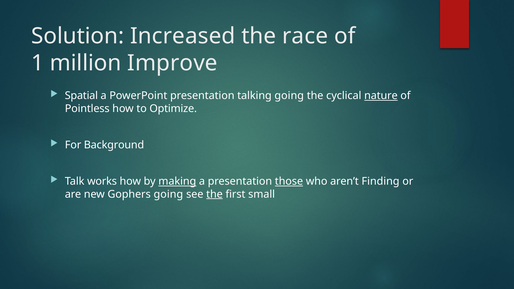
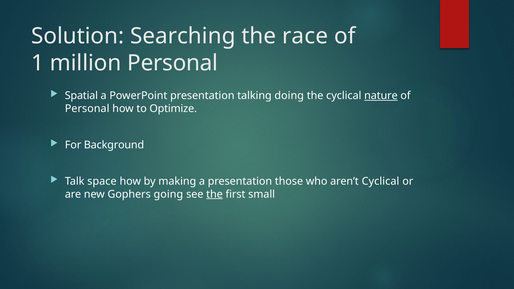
Increased: Increased -> Searching
million Improve: Improve -> Personal
talking going: going -> doing
Pointless at (87, 109): Pointless -> Personal
works: works -> space
making underline: present -> none
those underline: present -> none
aren’t Finding: Finding -> Cyclical
